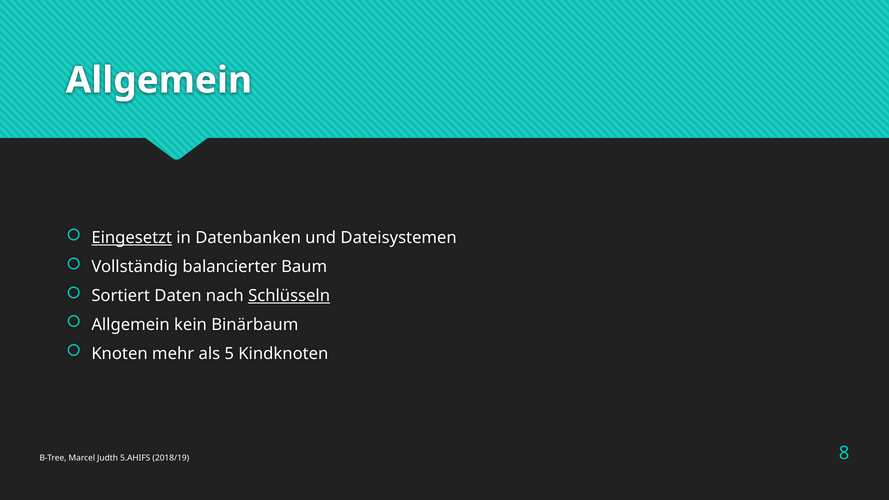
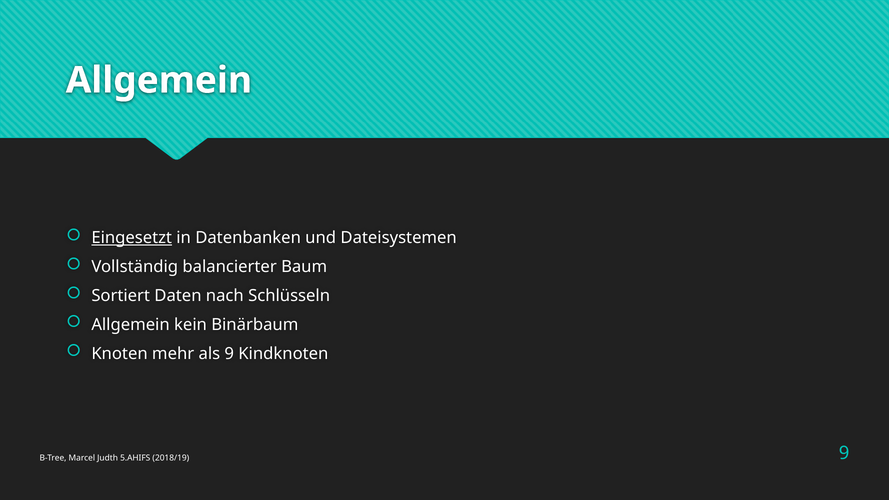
Schlüsseln underline: present -> none
als 5: 5 -> 9
2018/19 8: 8 -> 9
